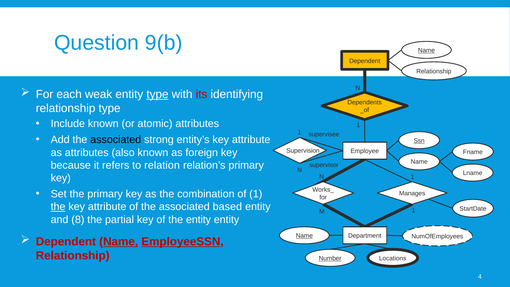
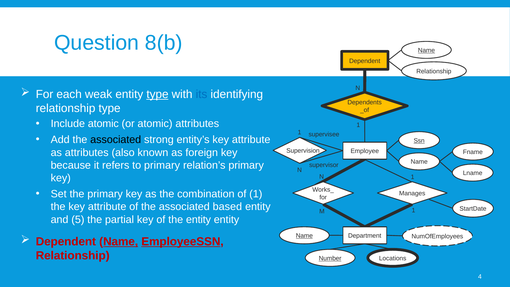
9(b: 9(b -> 8(b
its colour: red -> blue
Include known: known -> atomic
to relation: relation -> primary
the at (58, 207) underline: present -> none
8: 8 -> 5
